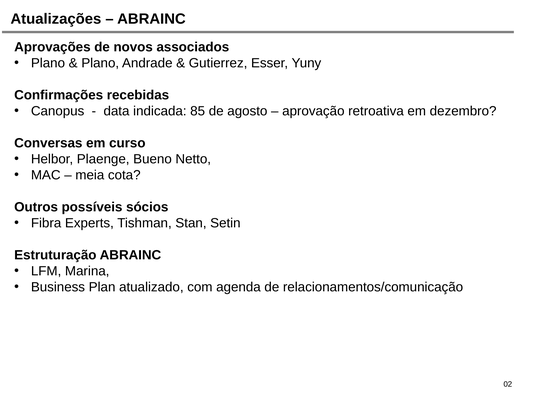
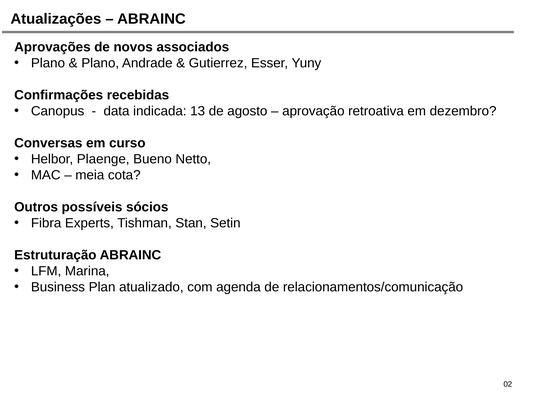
85: 85 -> 13
